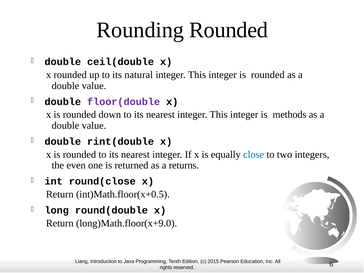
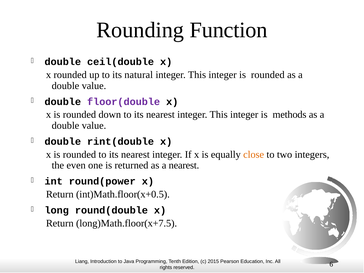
Rounding Rounded: Rounded -> Function
close colour: blue -> orange
a returns: returns -> nearest
round(close: round(close -> round(power
long)Math.floor(x+9.0: long)Math.floor(x+9.0 -> long)Math.floor(x+7.5
